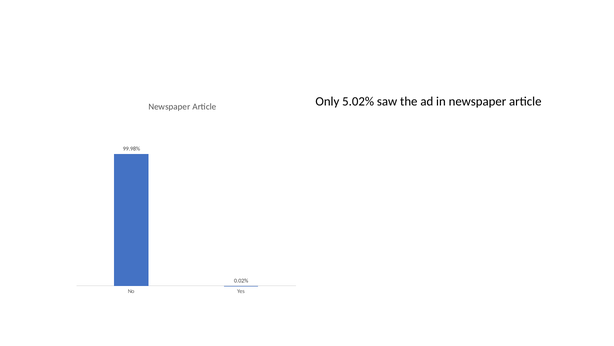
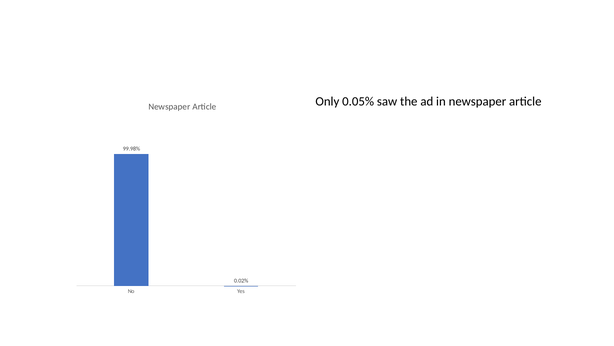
5.02%: 5.02% -> 0.05%
